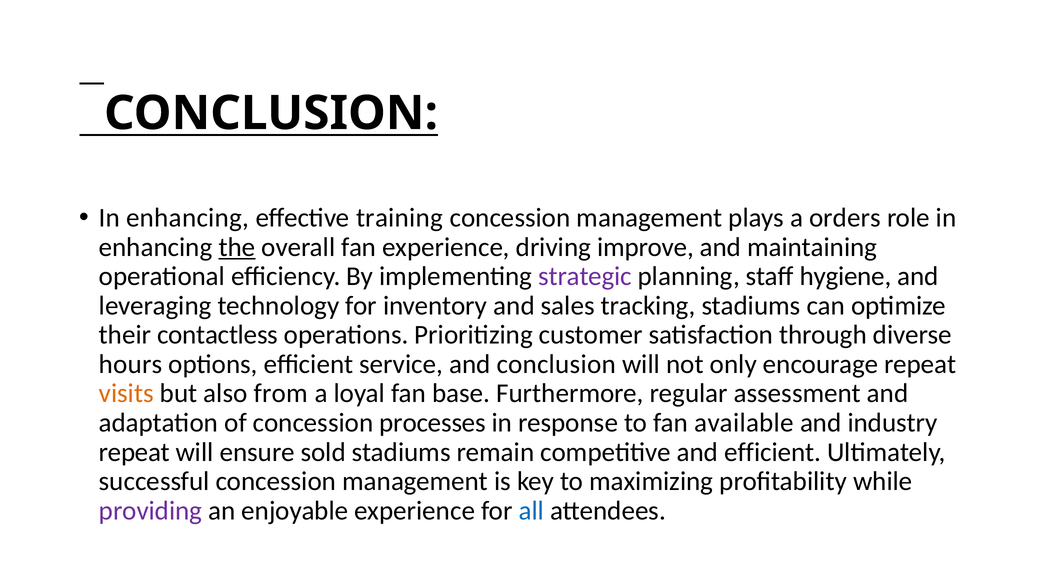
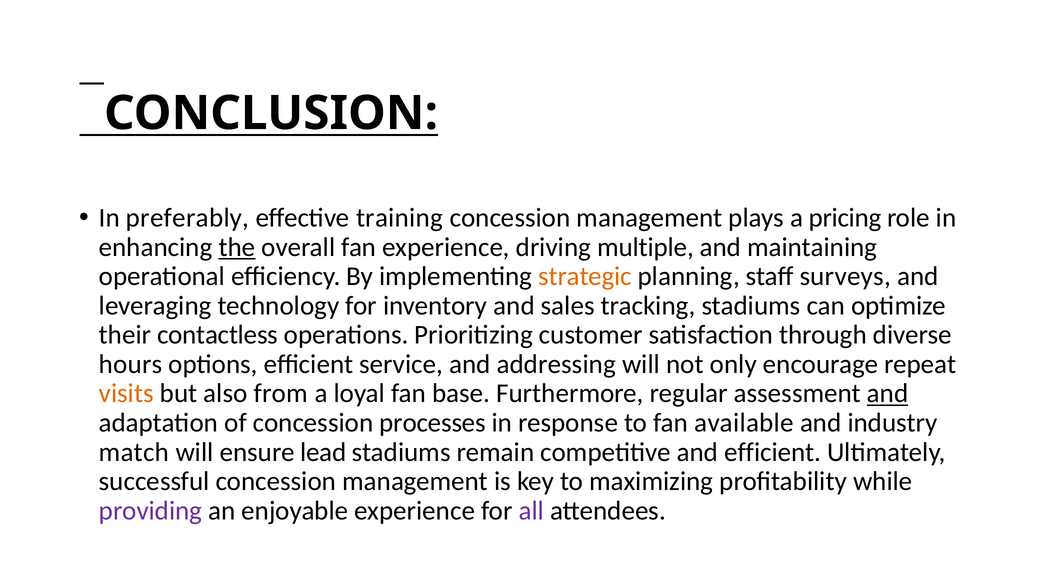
enhancing at (188, 218): enhancing -> preferably
orders: orders -> pricing
improve: improve -> multiple
strategic colour: purple -> orange
hygiene: hygiene -> surveys
and conclusion: conclusion -> addressing
and at (888, 393) underline: none -> present
repeat at (134, 452): repeat -> match
sold: sold -> lead
all colour: blue -> purple
